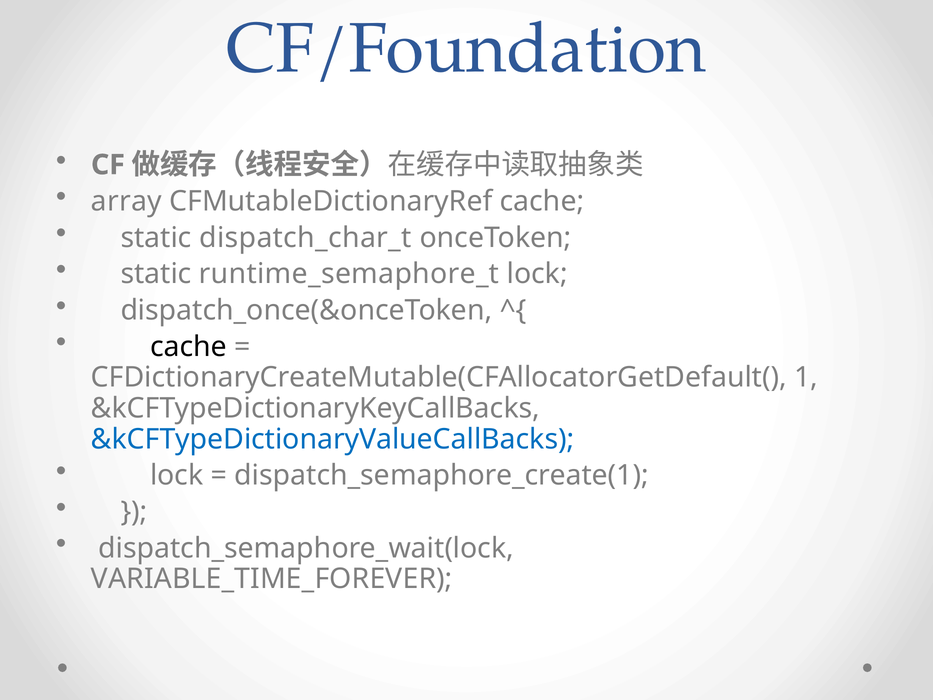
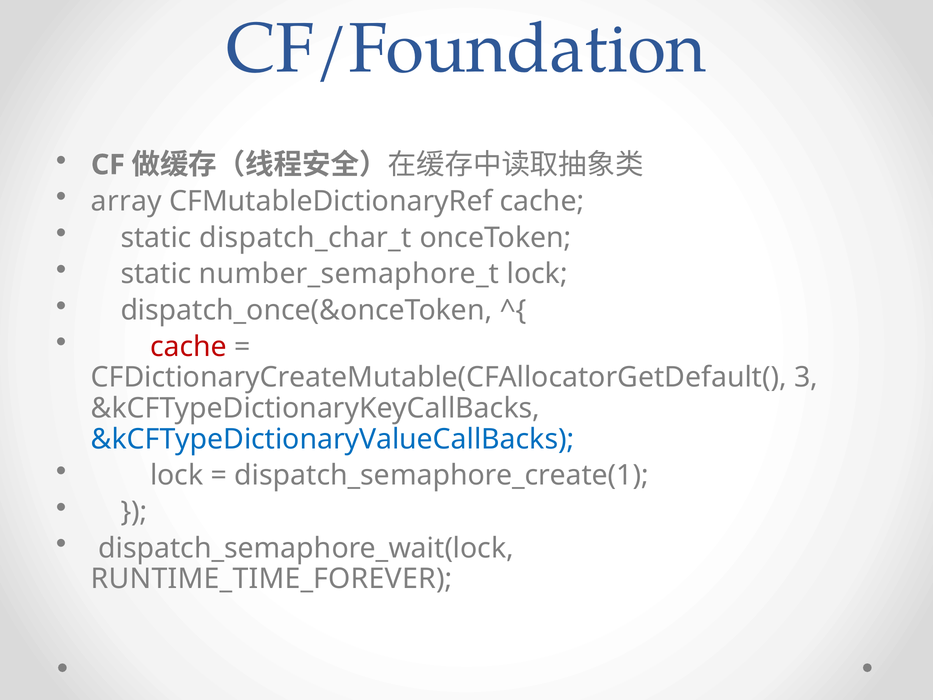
runtime_semaphore_t: runtime_semaphore_t -> number_semaphore_t
cache at (189, 347) colour: black -> red
1: 1 -> 3
VARIABLE_TIME_FOREVER: VARIABLE_TIME_FOREVER -> RUNTIME_TIME_FOREVER
